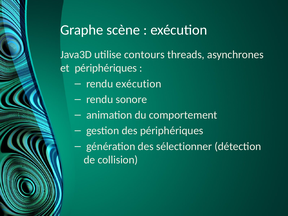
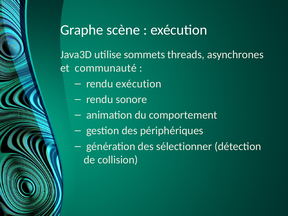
contours: contours -> sommets
et périphériques: périphériques -> communauté
